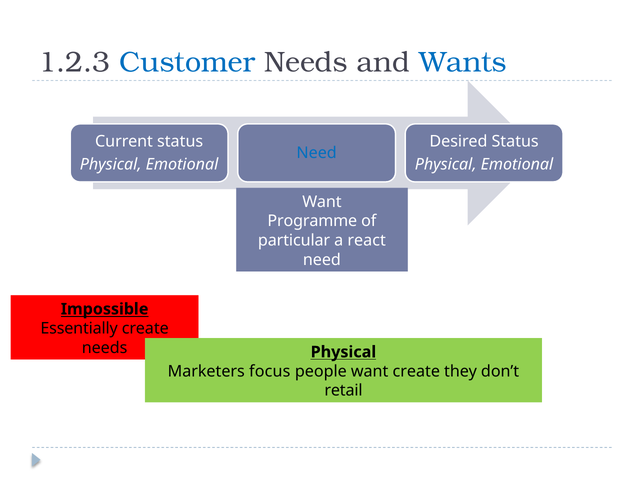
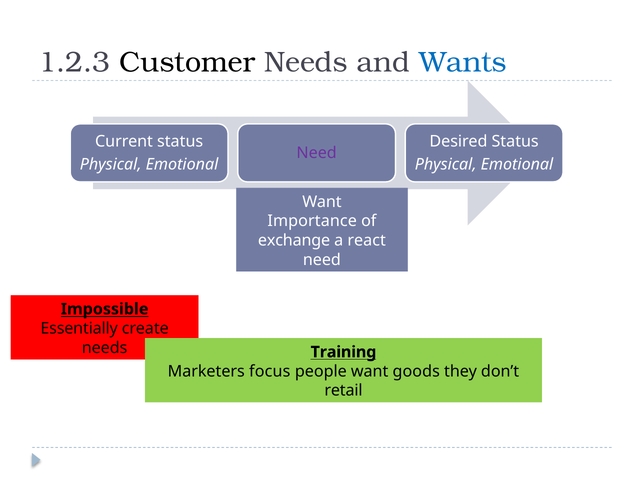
Customer colour: blue -> black
Need at (317, 153) colour: blue -> purple
Programme: Programme -> Importance
particular: particular -> exchange
needs Physical: Physical -> Training
want create: create -> goods
